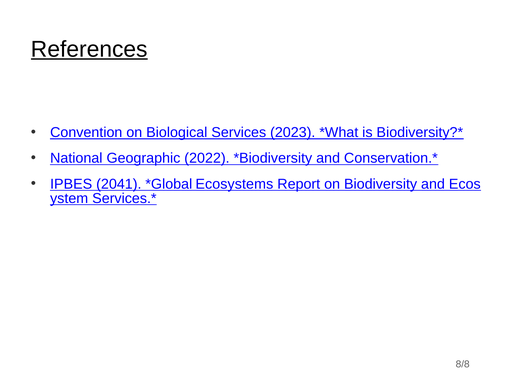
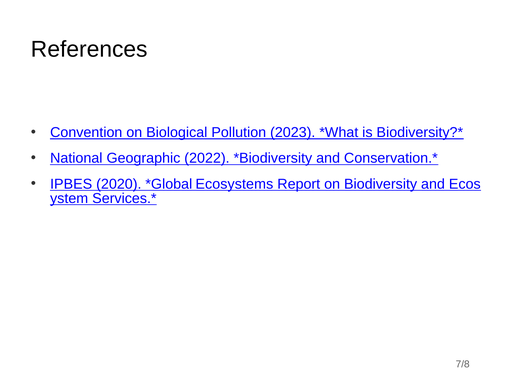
References underline: present -> none
Services: Services -> Pollution
2041: 2041 -> 2020
8/8: 8/8 -> 7/8
